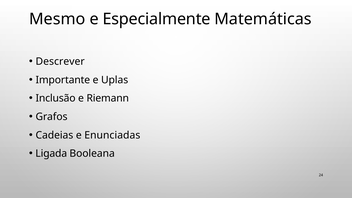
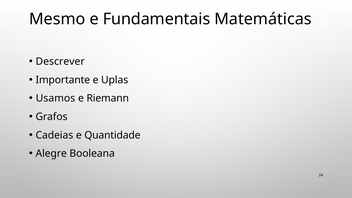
Especialmente: Especialmente -> Fundamentais
Inclusão: Inclusão -> Usamos
Enunciadas: Enunciadas -> Quantidade
Ligada: Ligada -> Alegre
